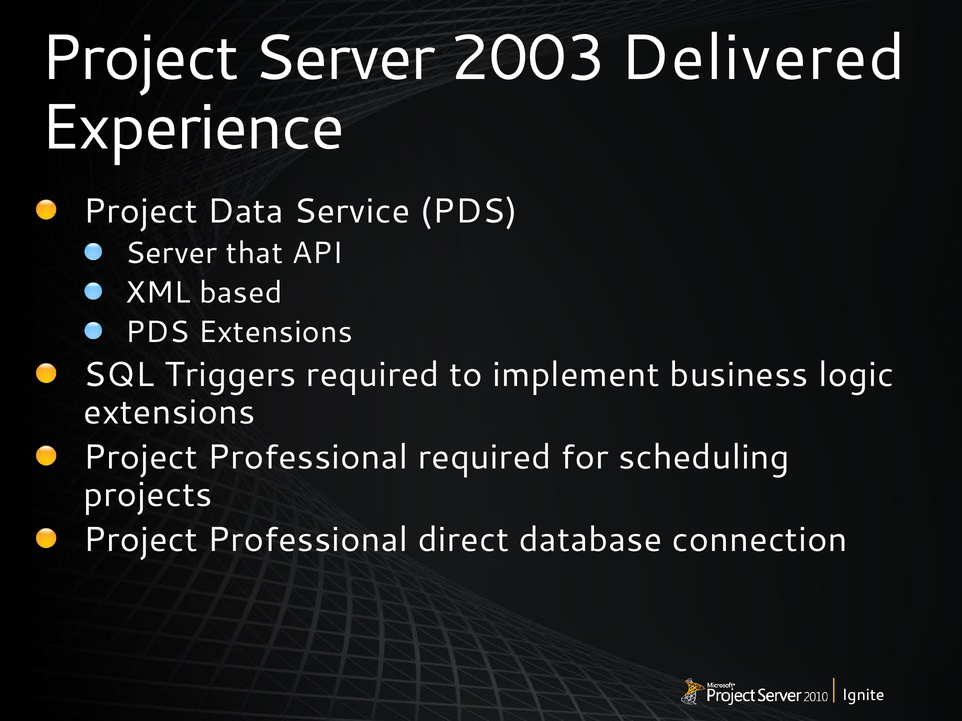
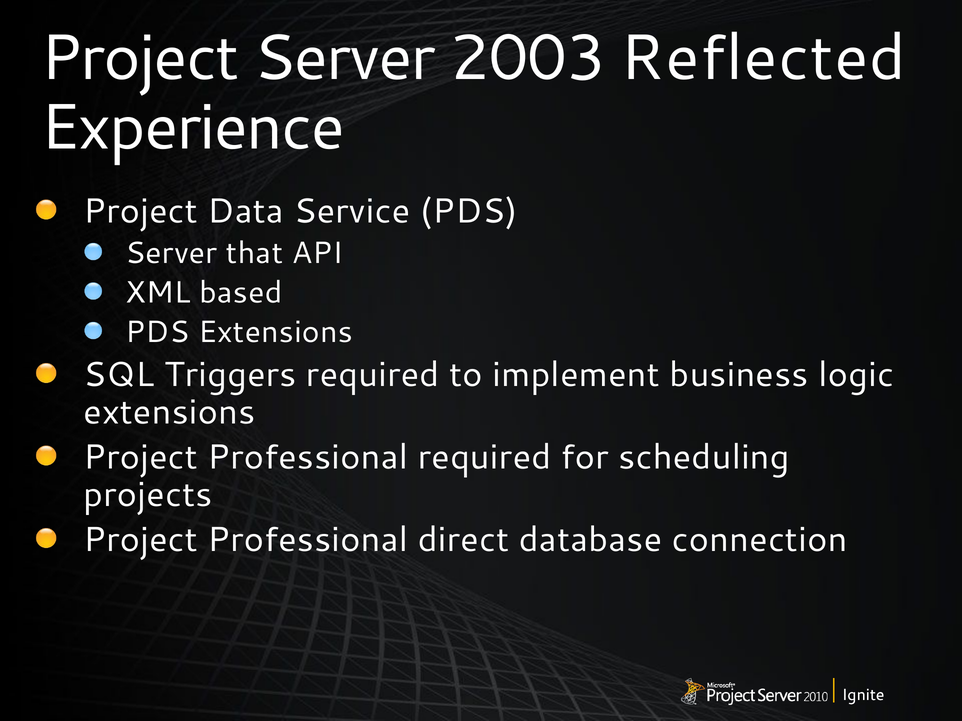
Delivered: Delivered -> Reflected
